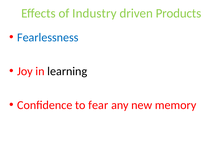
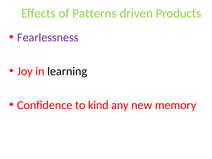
Industry: Industry -> Patterns
Fearlessness colour: blue -> purple
fear: fear -> kind
